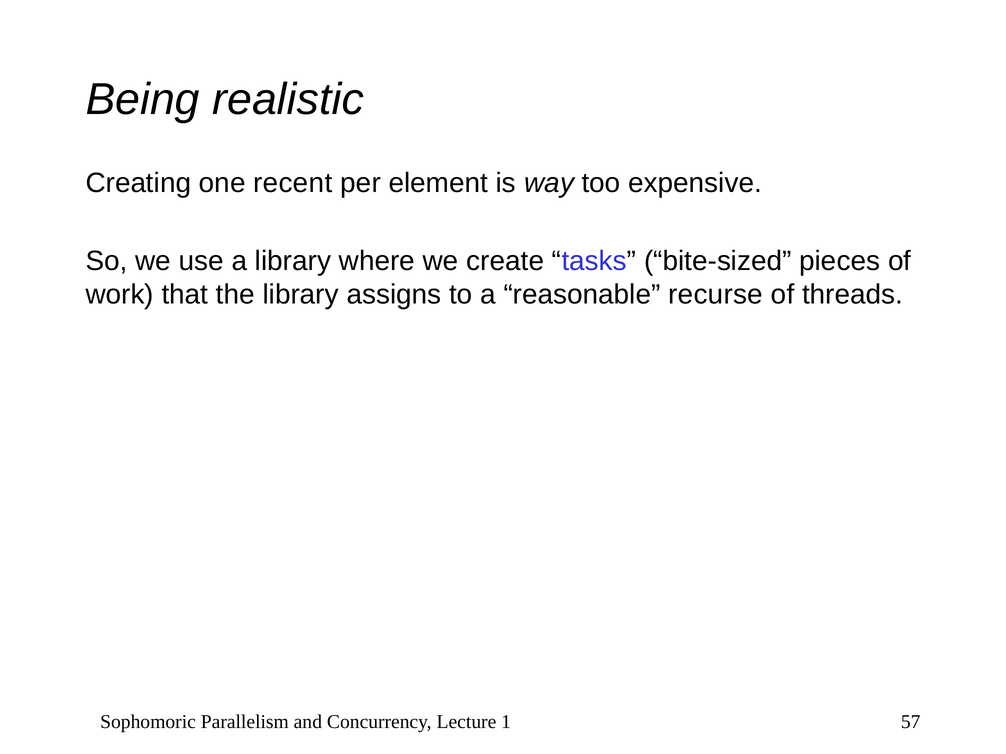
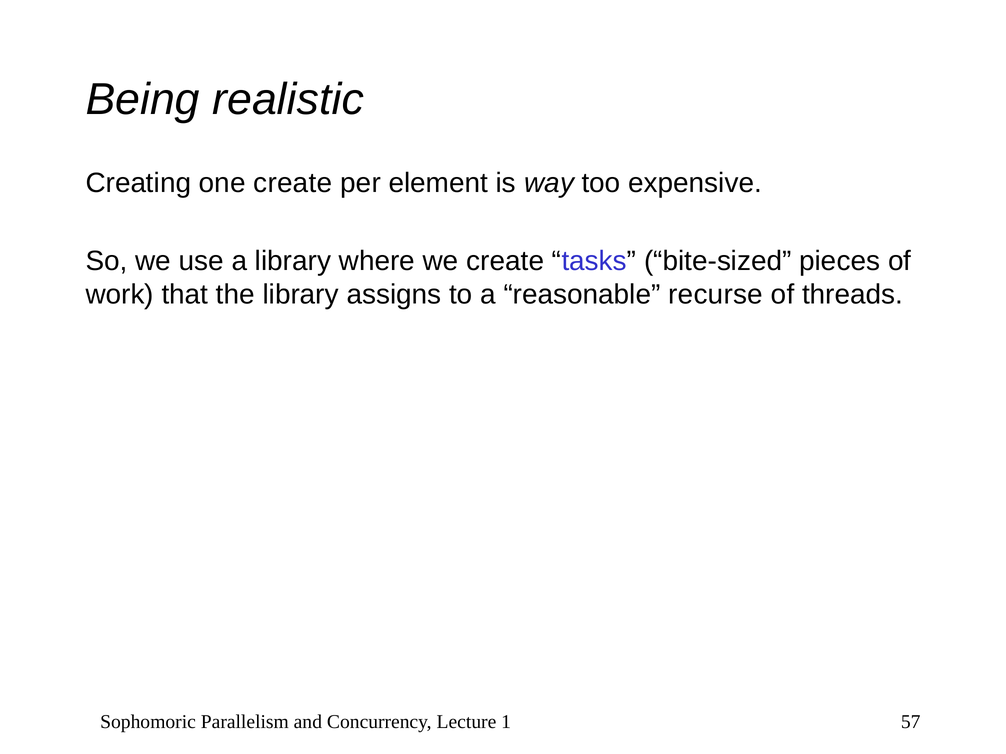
one recent: recent -> create
